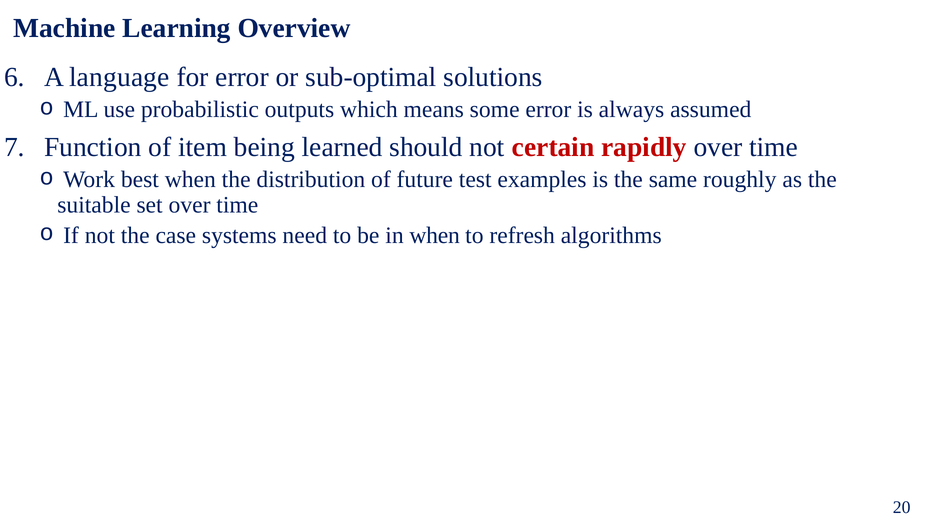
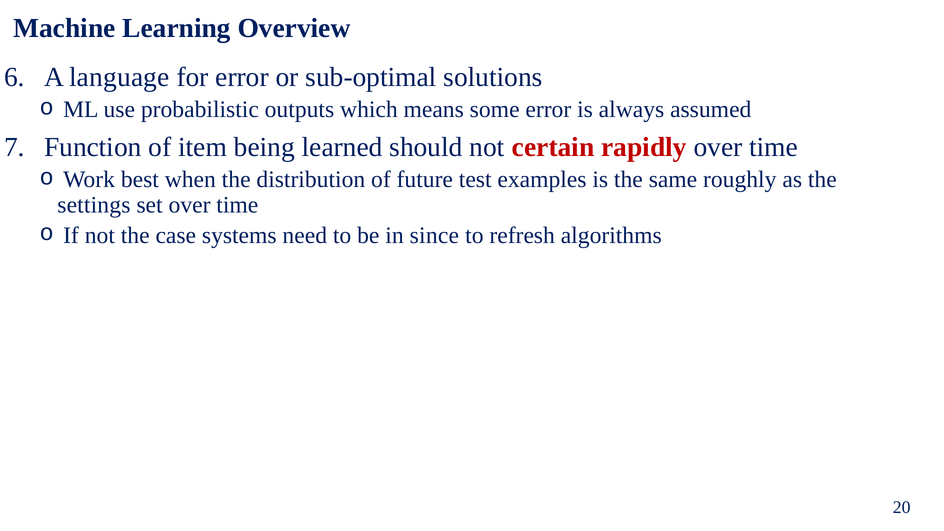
suitable: suitable -> settings
in when: when -> since
